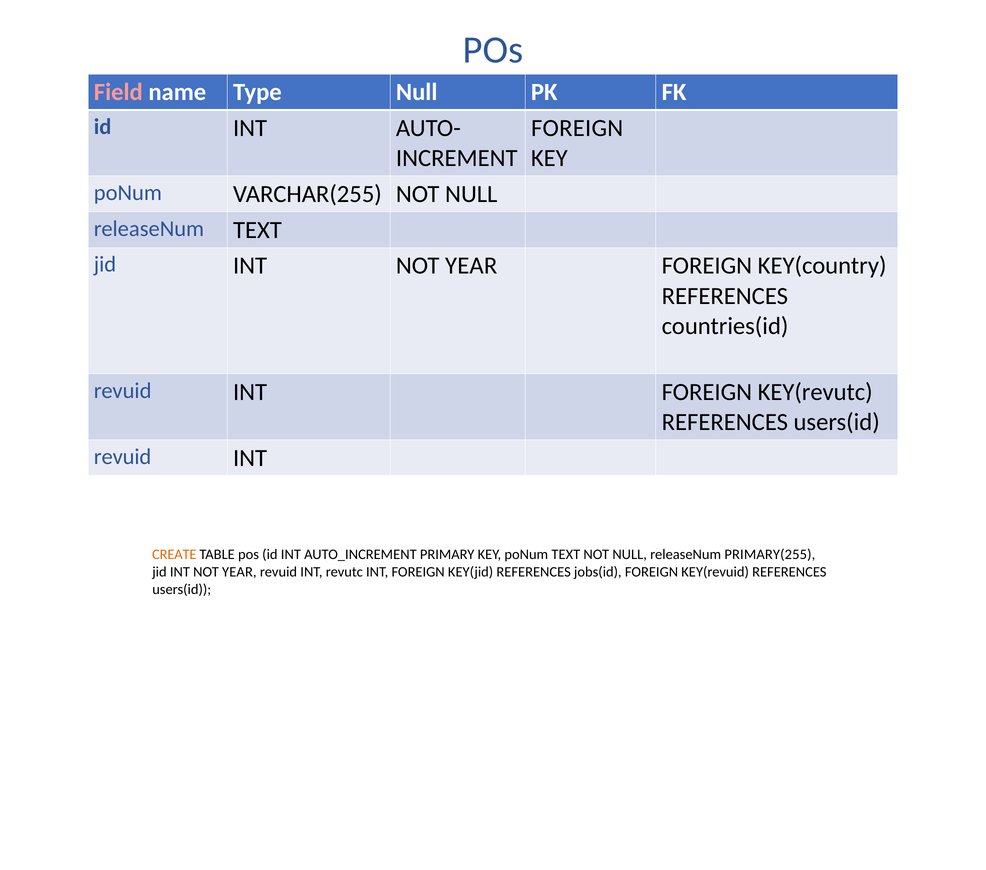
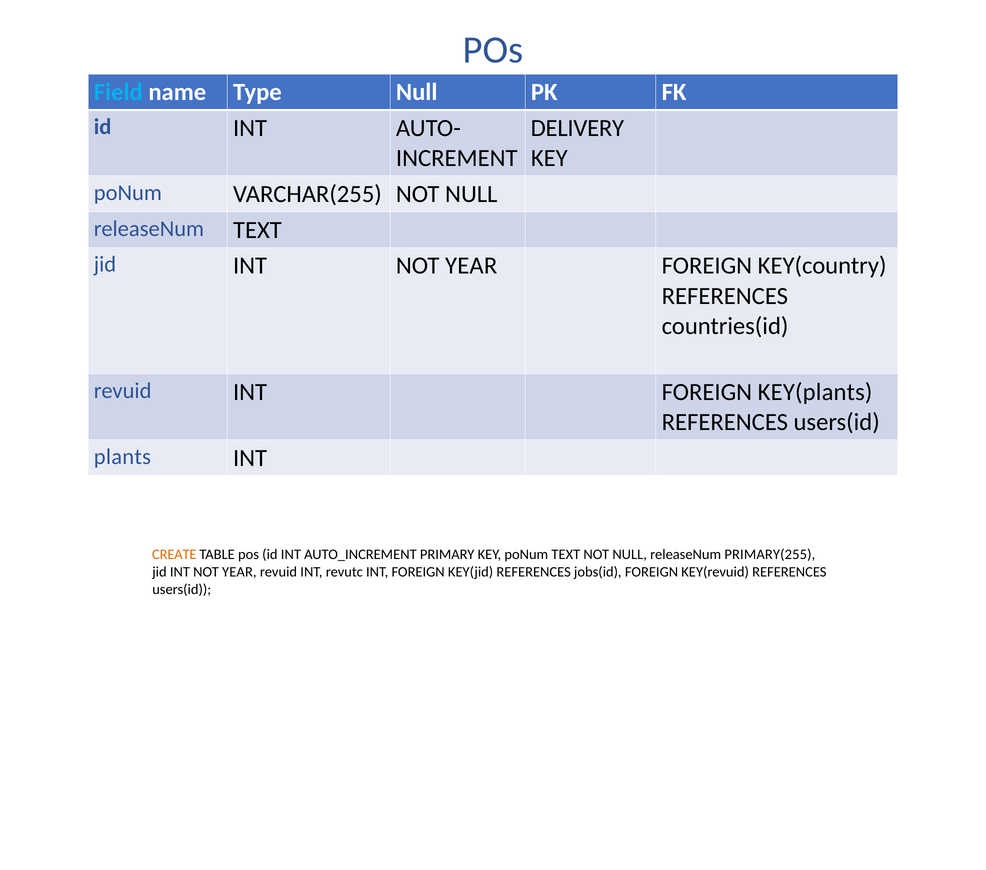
Field colour: pink -> light blue
FOREIGN at (577, 128): FOREIGN -> DELIVERY
KEY(revutc: KEY(revutc -> KEY(plants
revuid at (123, 457): revuid -> plants
